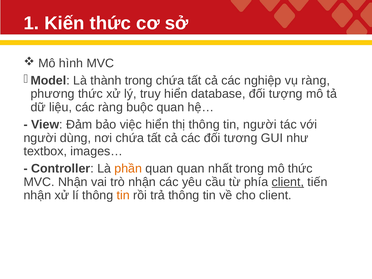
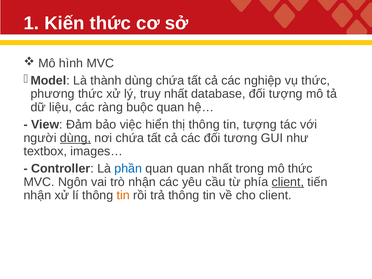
thành trong: trong -> dùng
vụ ràng: ràng -> thức
truy hiển: hiển -> nhất
tin người: người -> tượng
dùng at (76, 138) underline: none -> present
phần colour: orange -> blue
MVC Nhận: Nhận -> Ngôn
